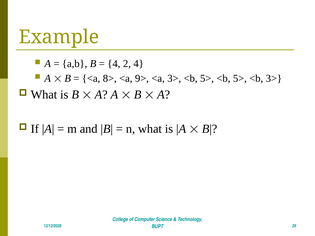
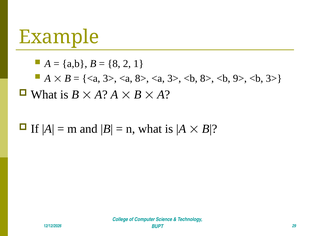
4 at (114, 64): 4 -> 8
2 4: 4 -> 1
8> at (110, 78): 8> -> 3>
<a 9>: 9> -> 8>
3> <b 5>: 5> -> 8>
5> at (240, 78): 5> -> 9>
